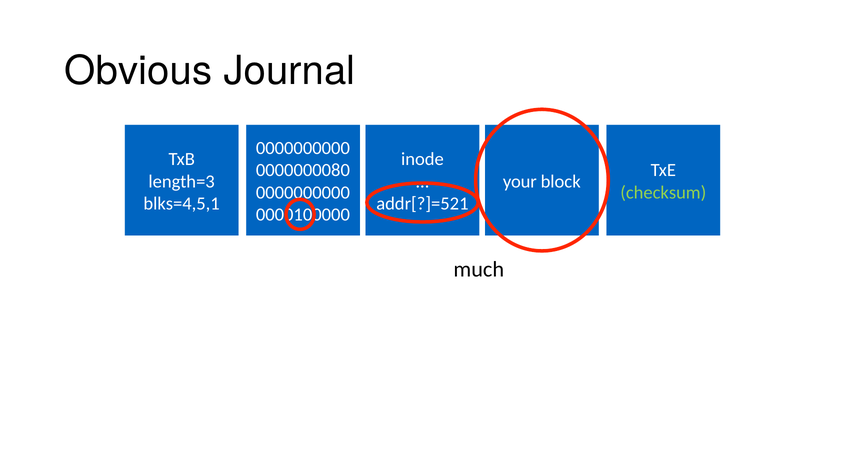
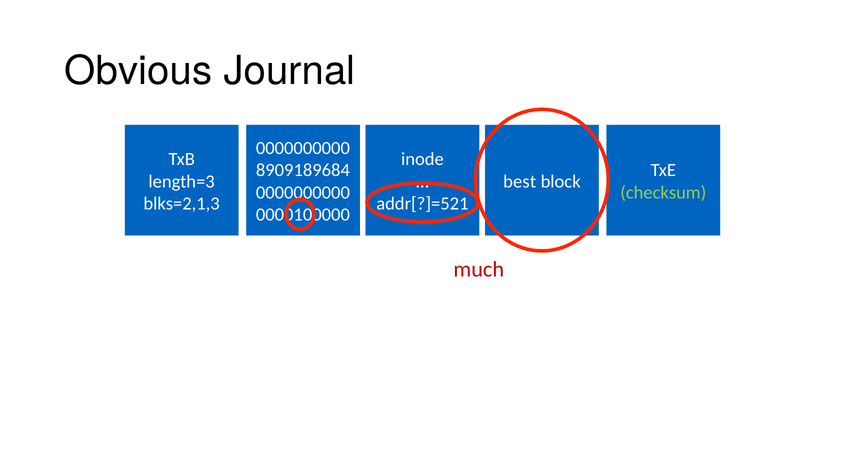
0000000080: 0000000080 -> 8909189684
your: your -> best
blks=4,5,1: blks=4,5,1 -> blks=2,1,3
much colour: black -> red
